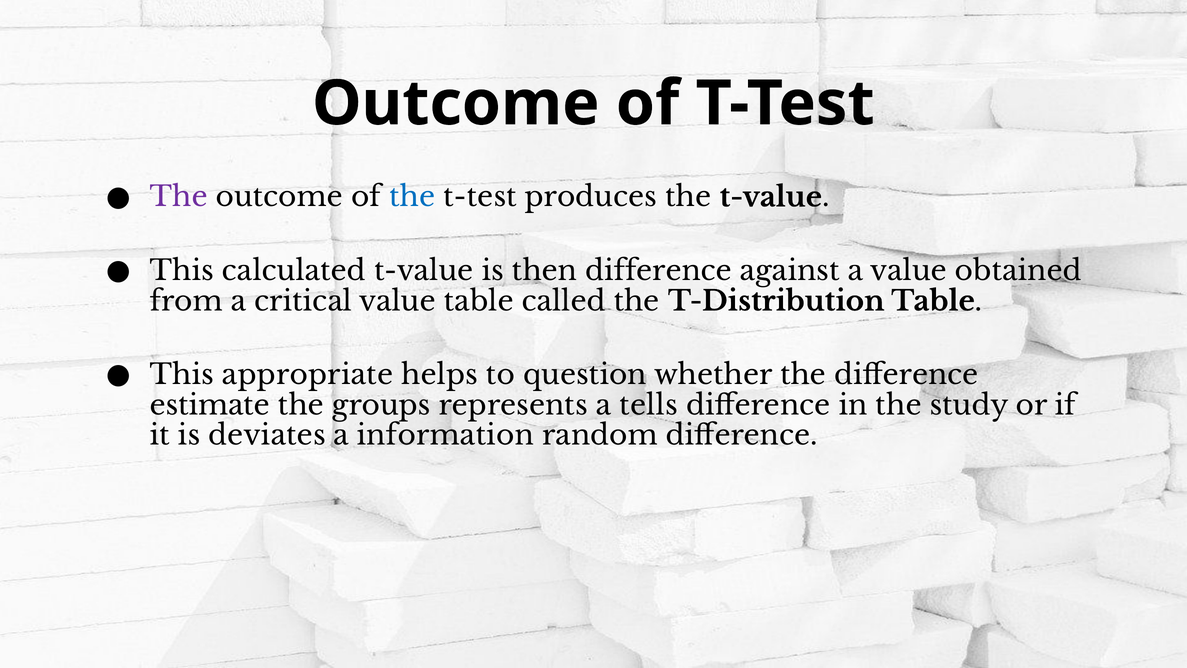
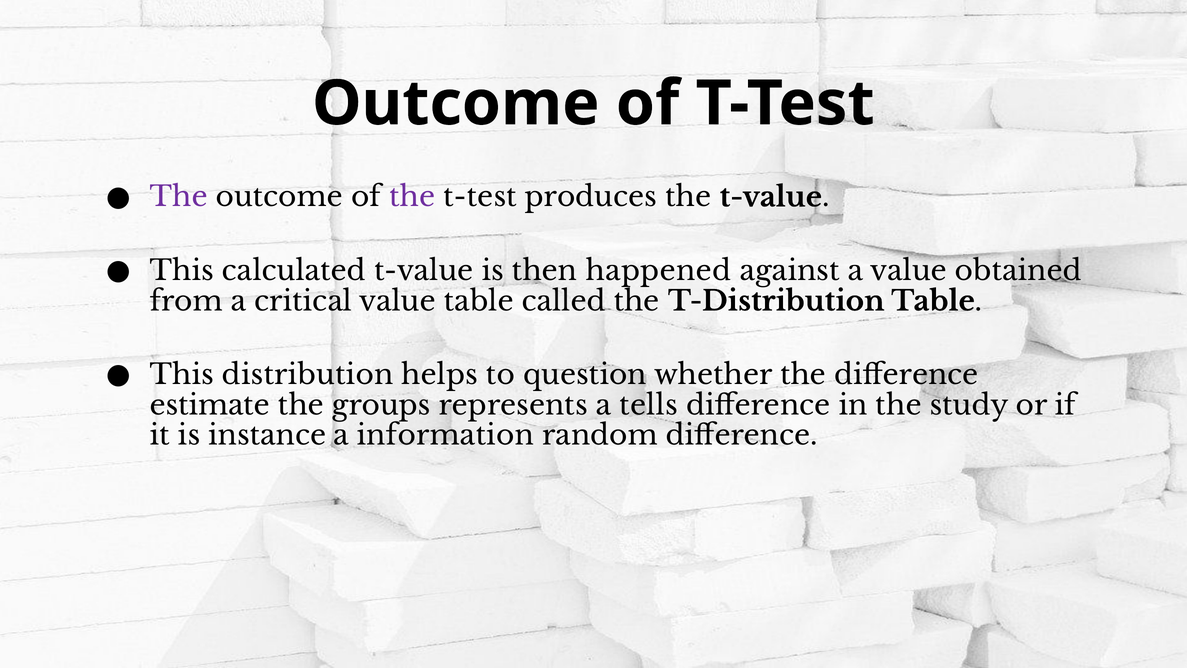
the at (412, 197) colour: blue -> purple
then difference: difference -> happened
appropriate: appropriate -> distribution
deviates: deviates -> instance
